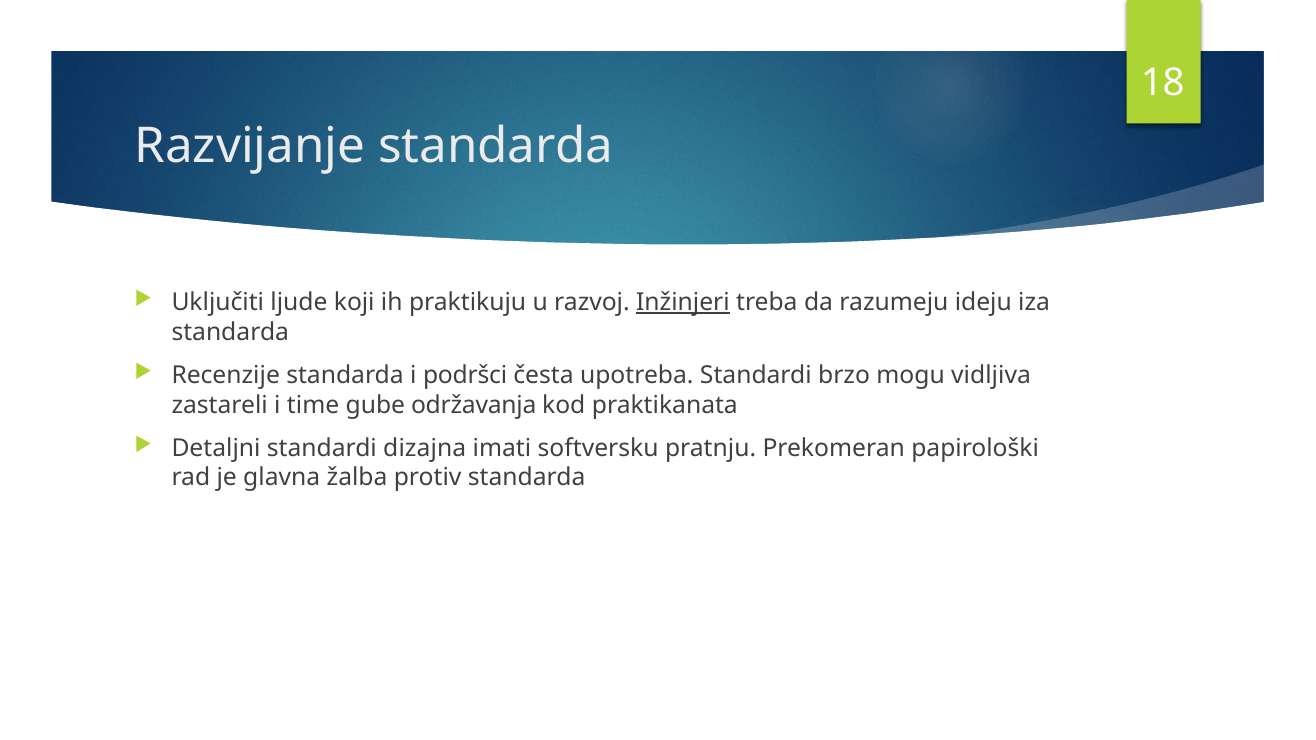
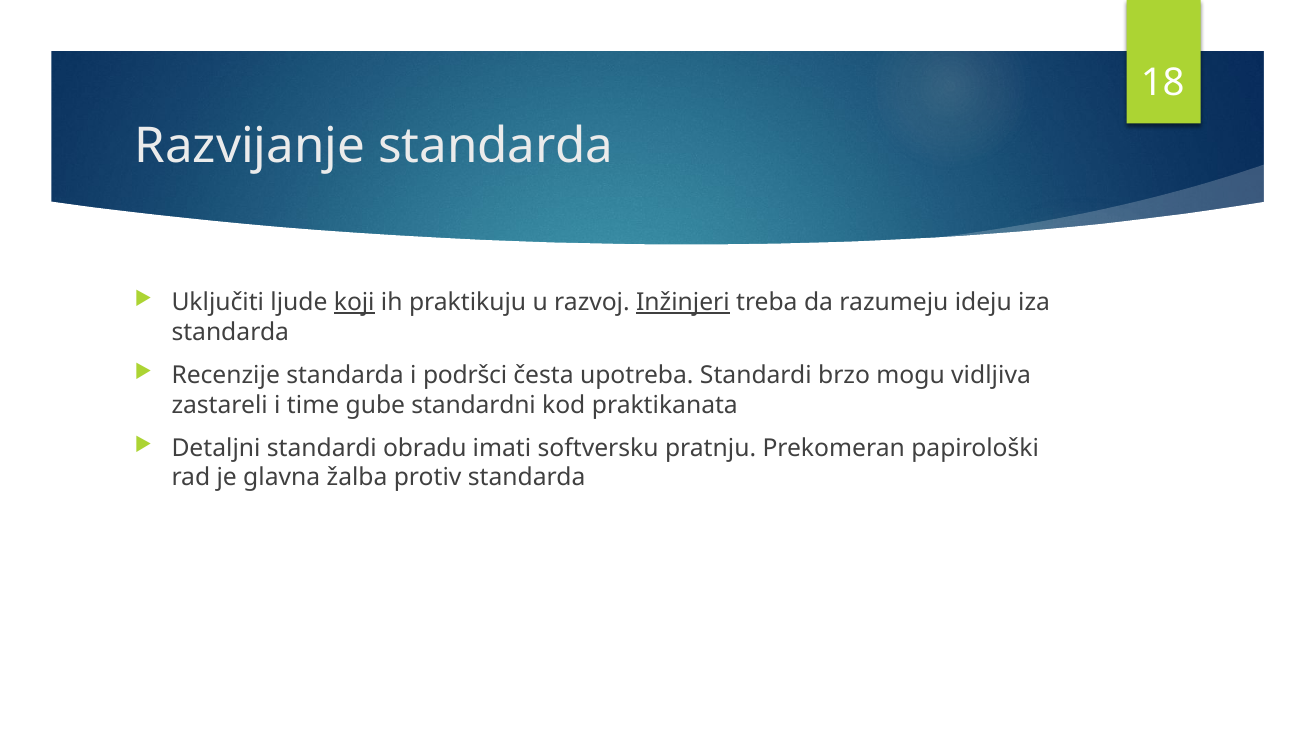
koji underline: none -> present
održavanja: održavanja -> standardni
dizajna: dizajna -> obradu
